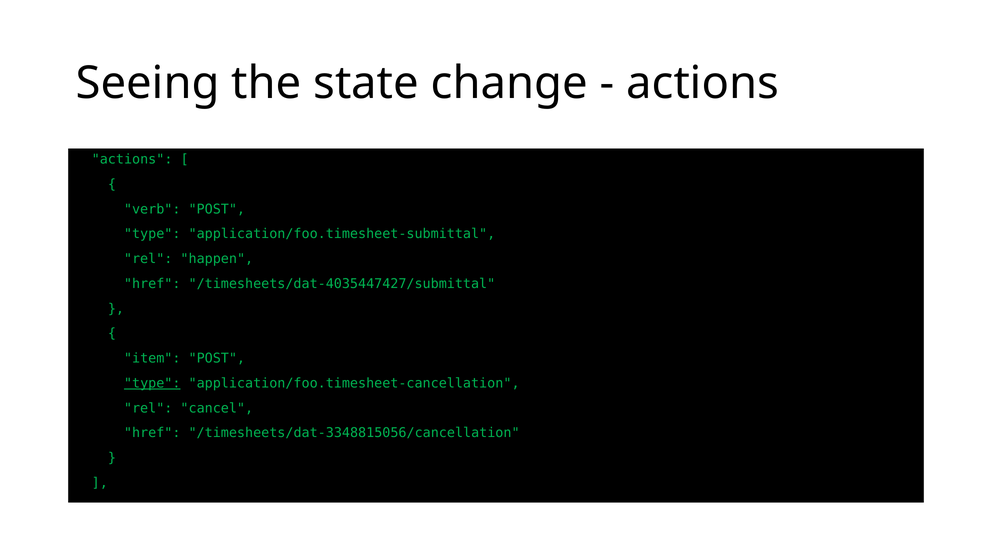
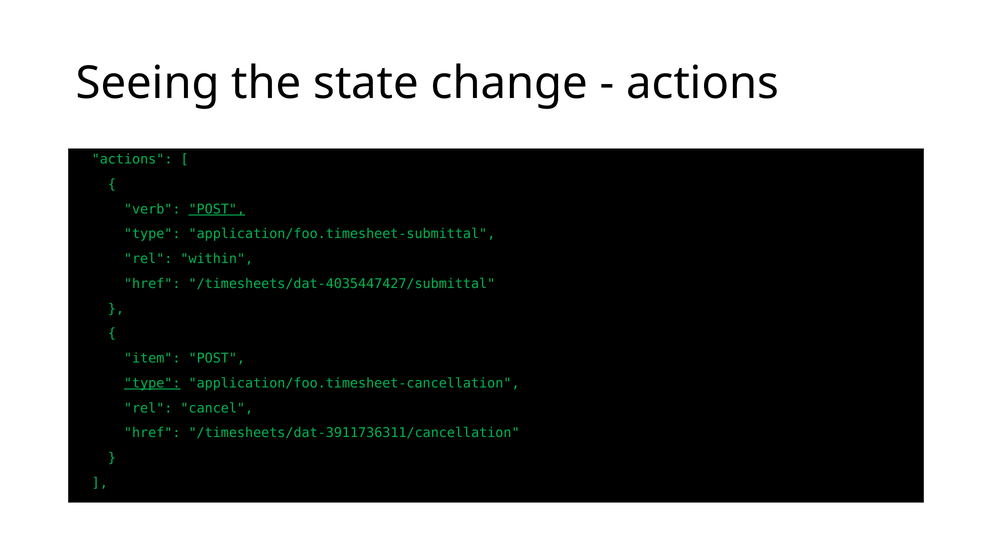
POST at (217, 209) underline: none -> present
happen: happen -> within
/timesheets/dat-3348815056/cancellation: /timesheets/dat-3348815056/cancellation -> /timesheets/dat-3911736311/cancellation
